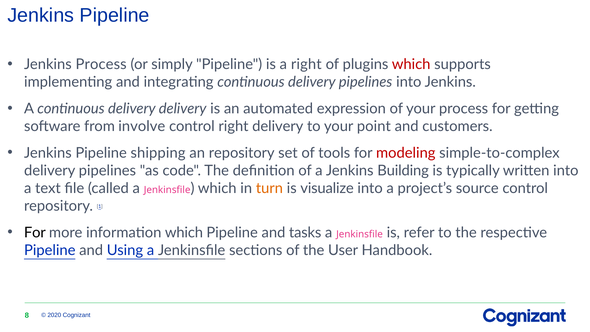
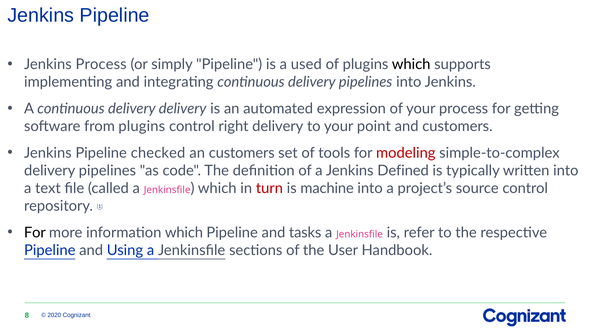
a right: right -> used
which at (411, 64) colour: red -> black
from involve: involve -> plugins
shipping: shipping -> checked
an repository: repository -> customers
Building: Building -> Defined
turn colour: orange -> red
visualize: visualize -> machine
